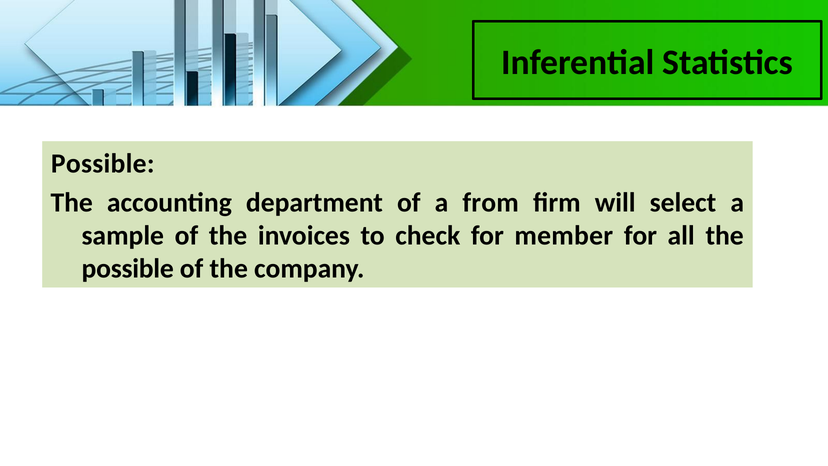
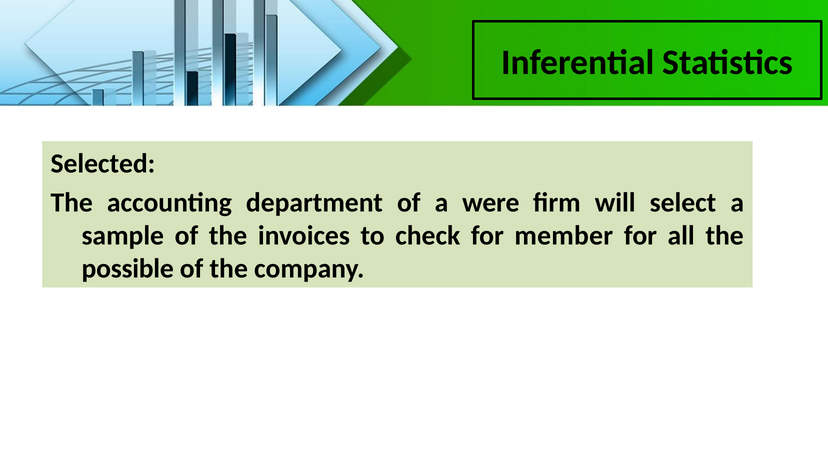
Possible at (103, 164): Possible -> Selected
from: from -> were
